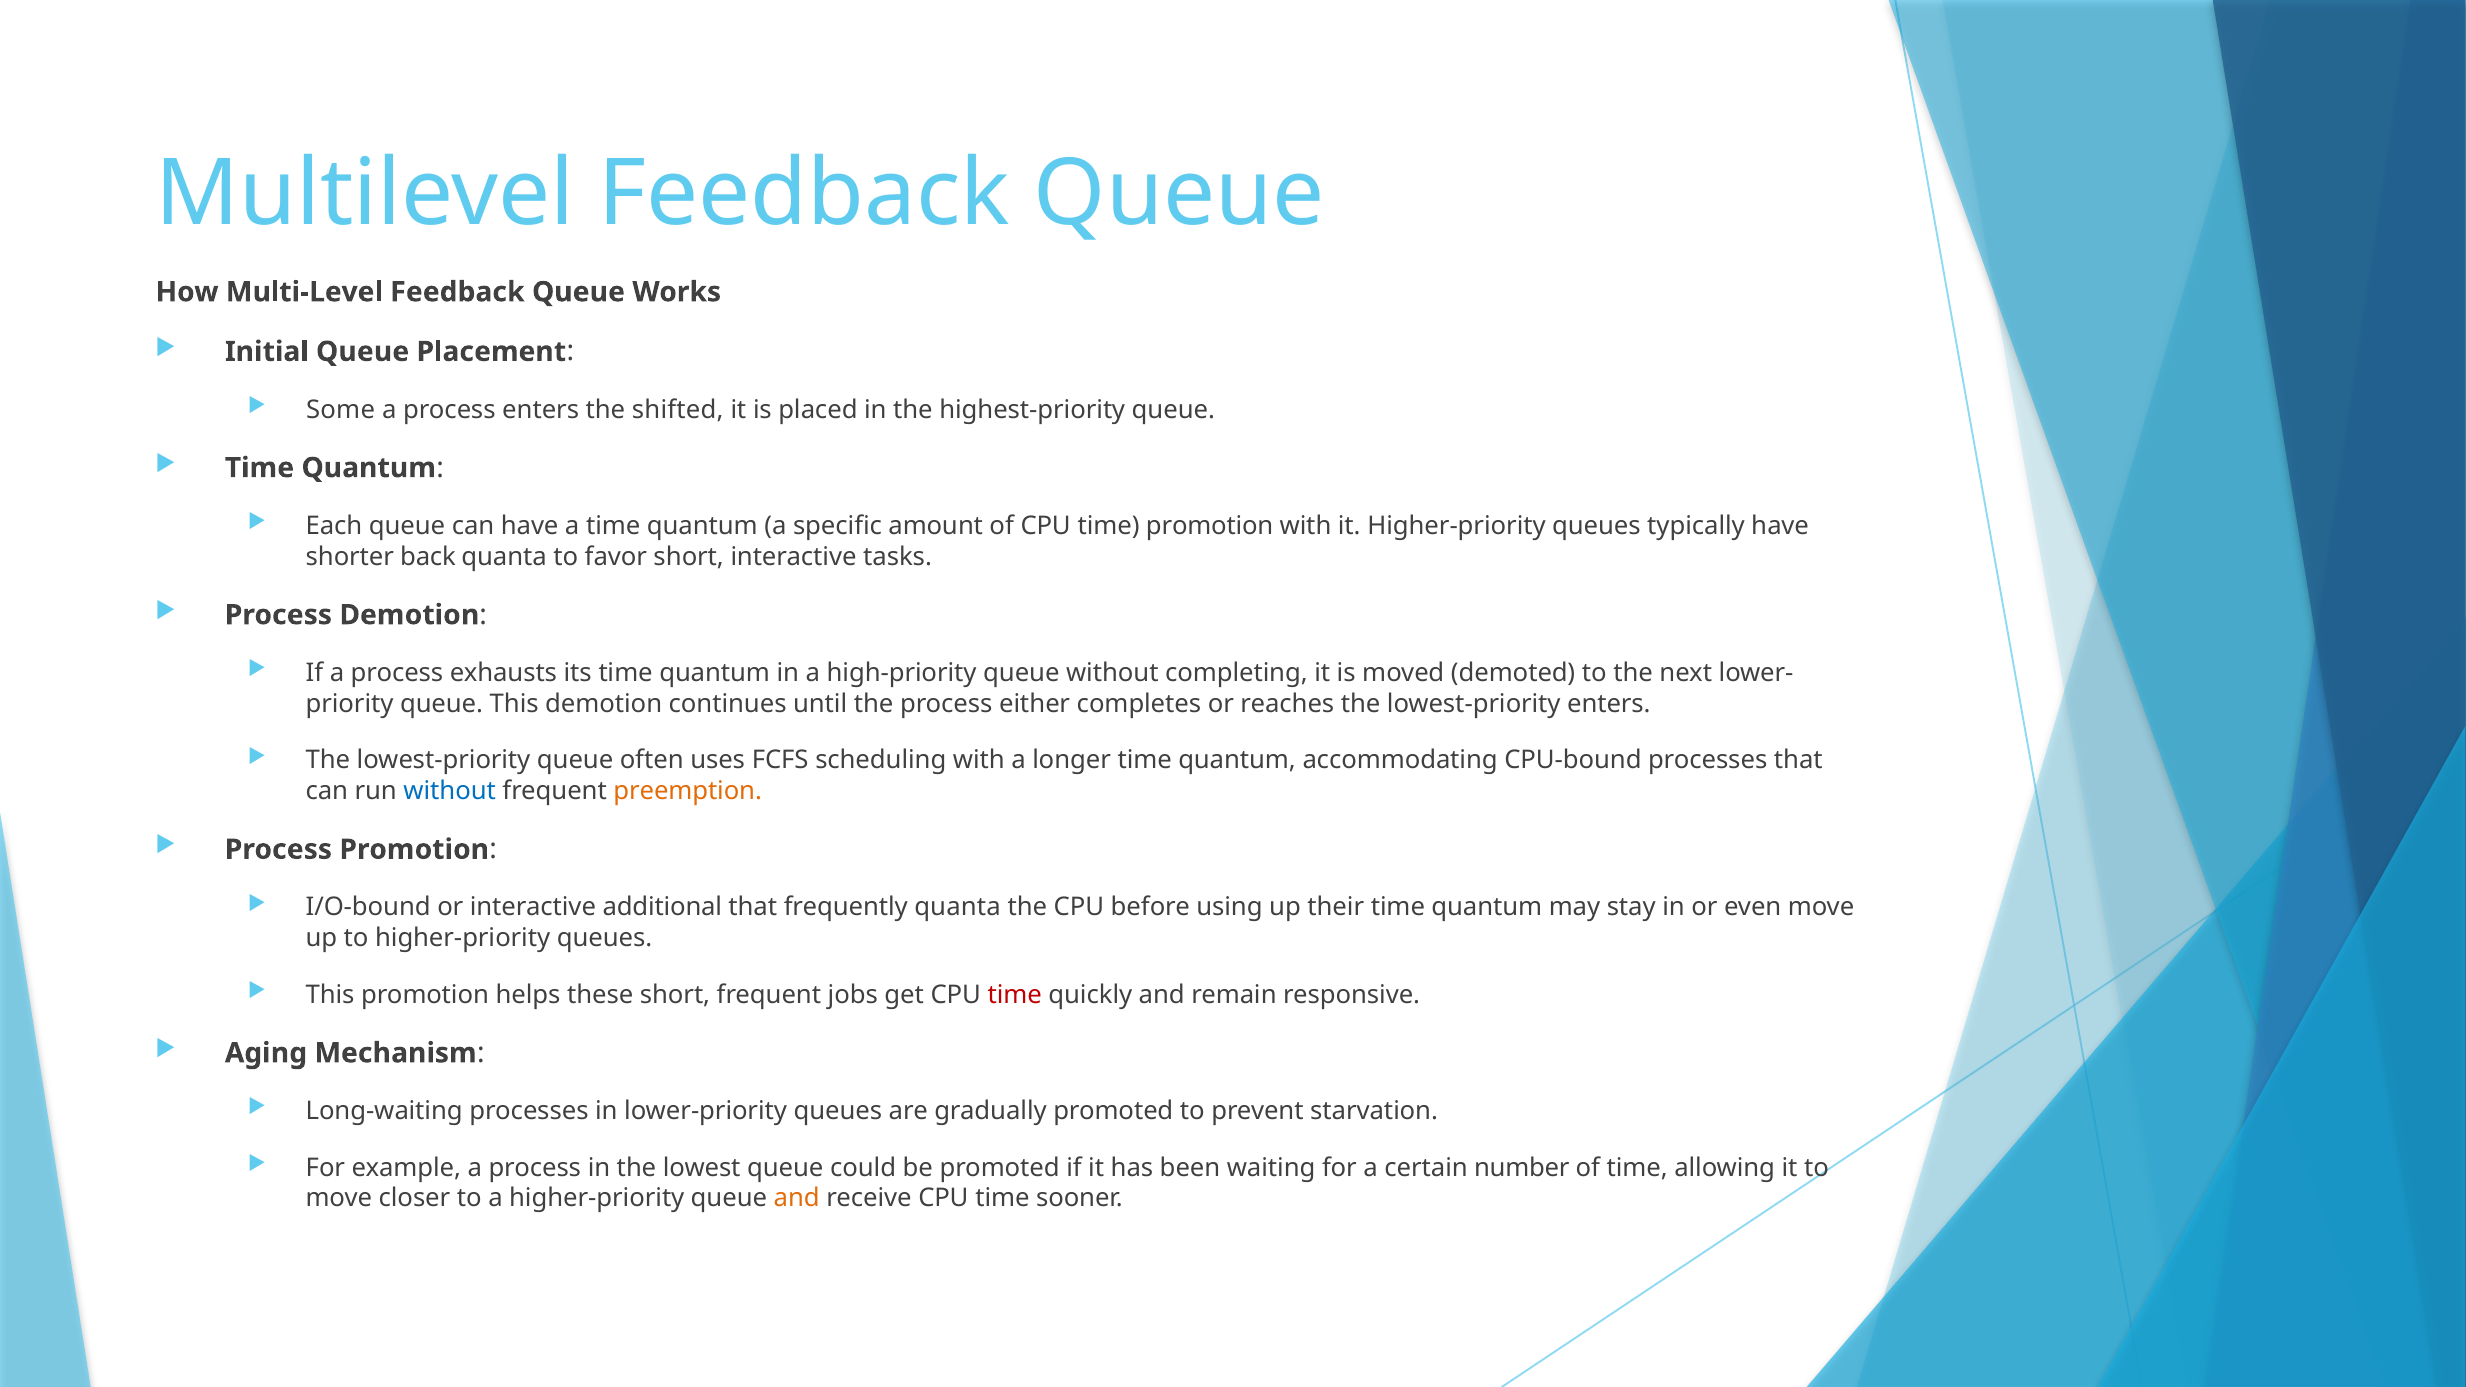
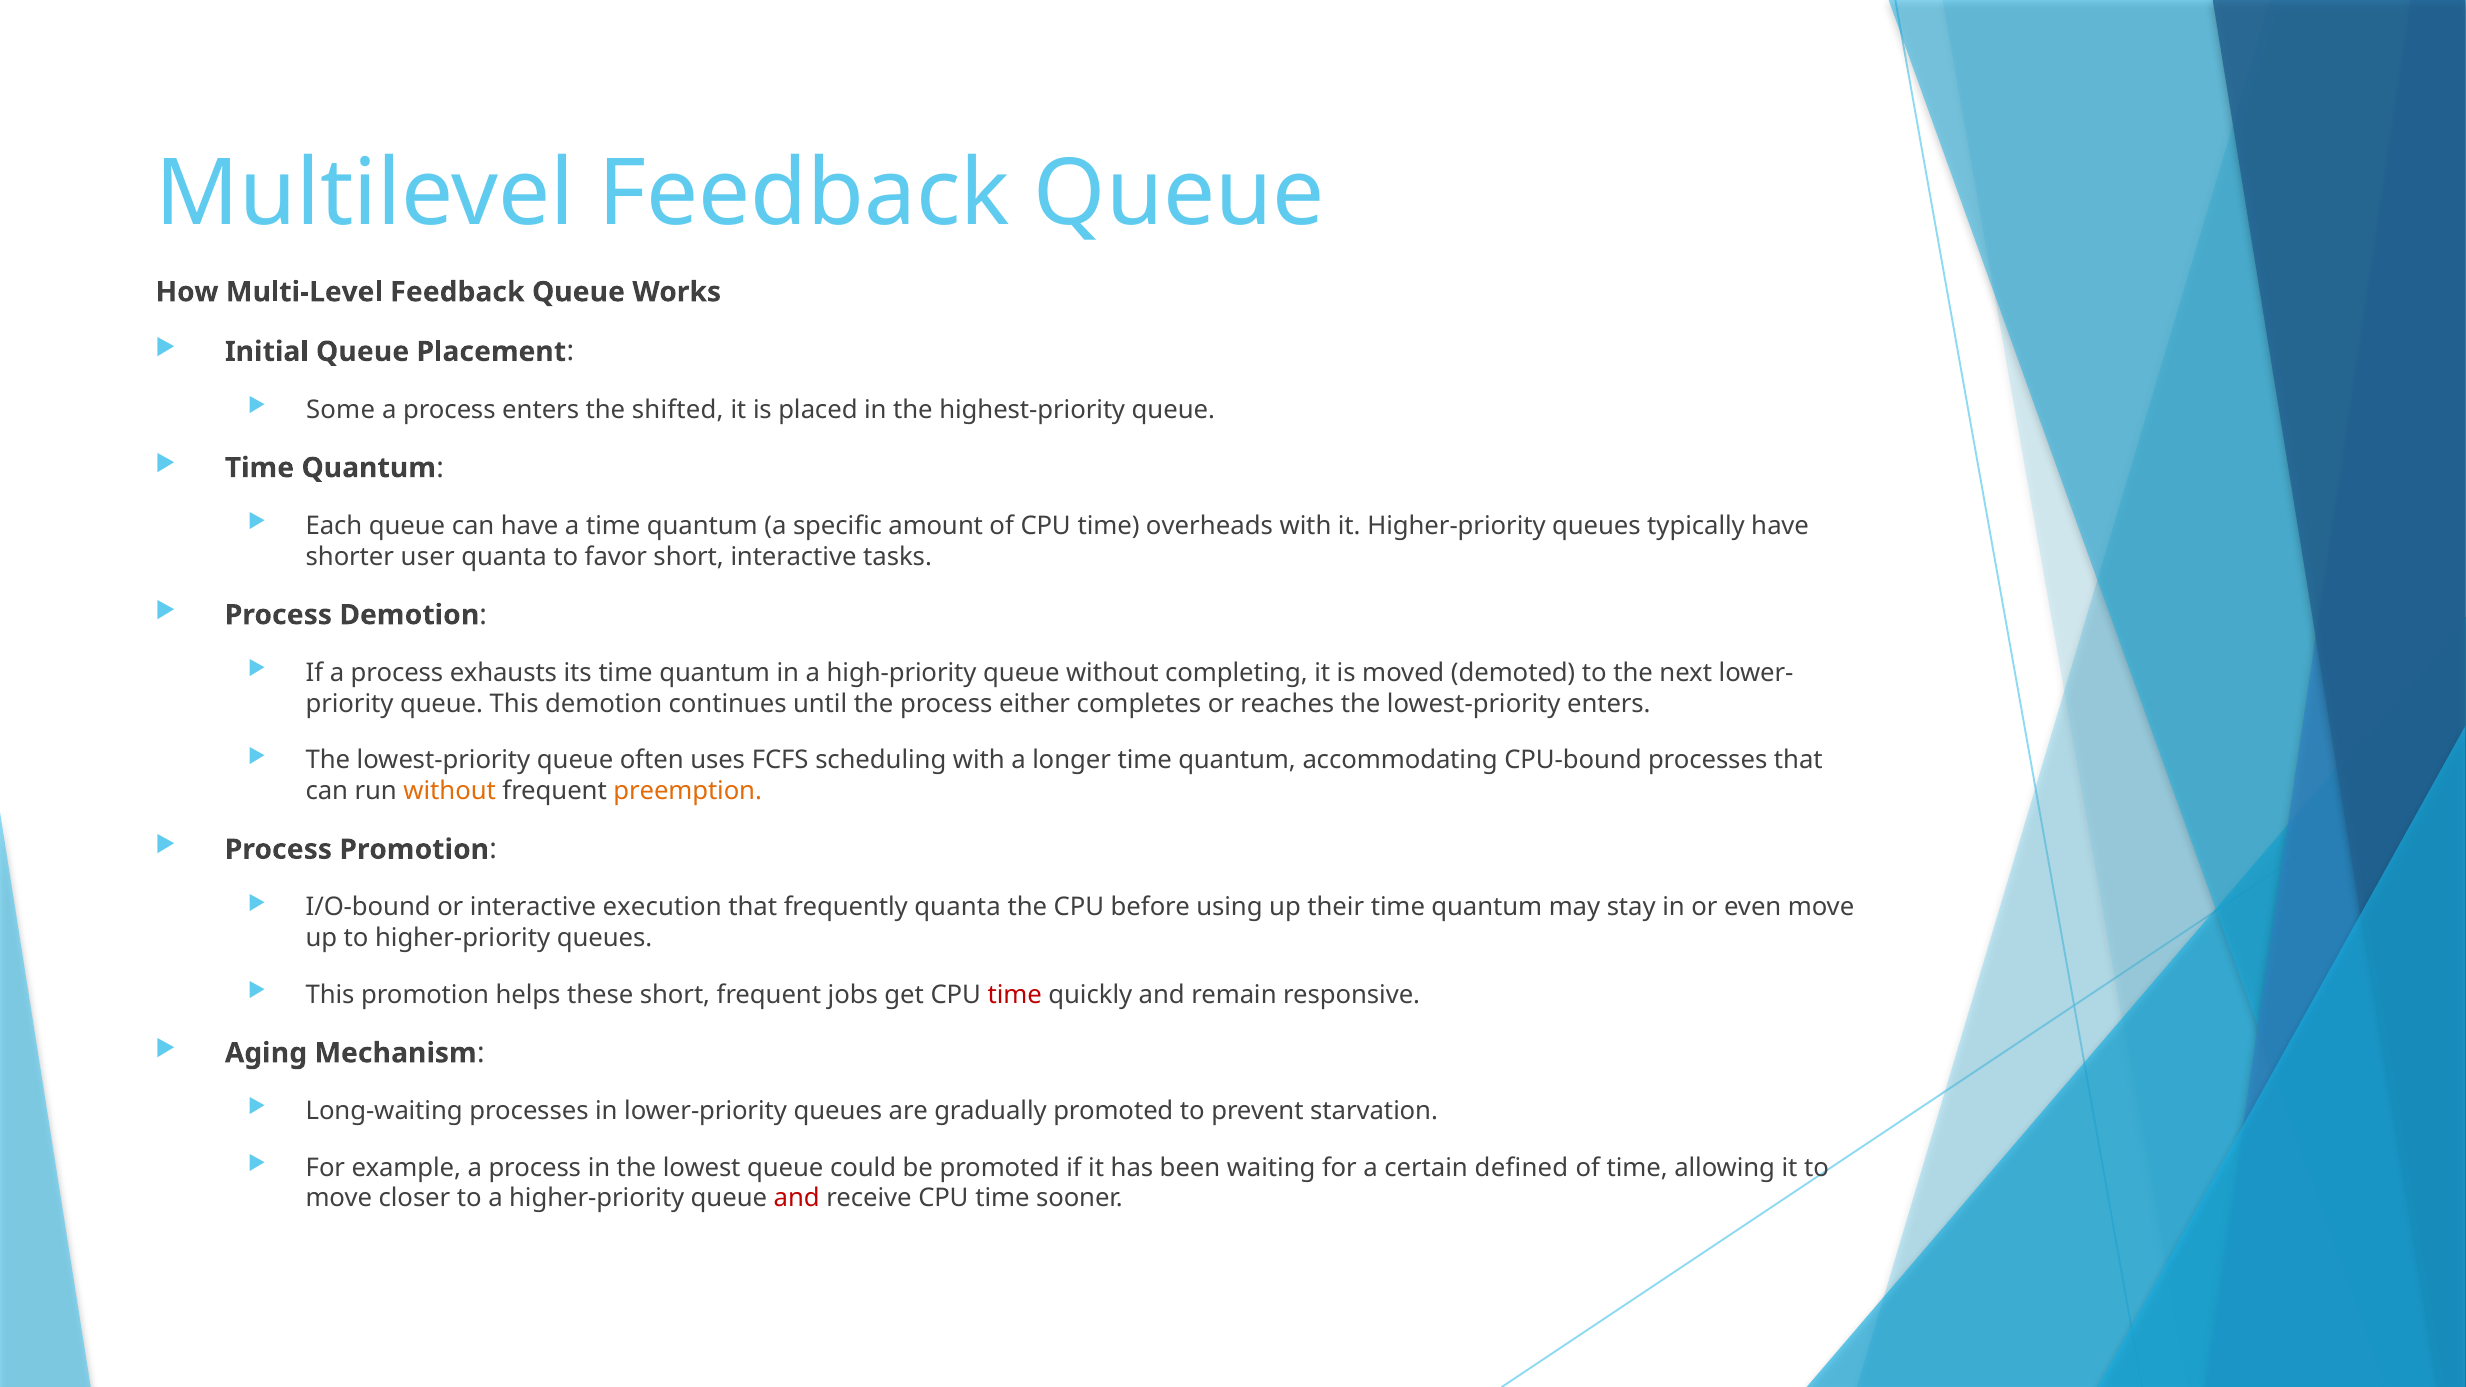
time promotion: promotion -> overheads
back: back -> user
without at (450, 791) colour: blue -> orange
additional: additional -> execution
number: number -> defined
and at (797, 1199) colour: orange -> red
